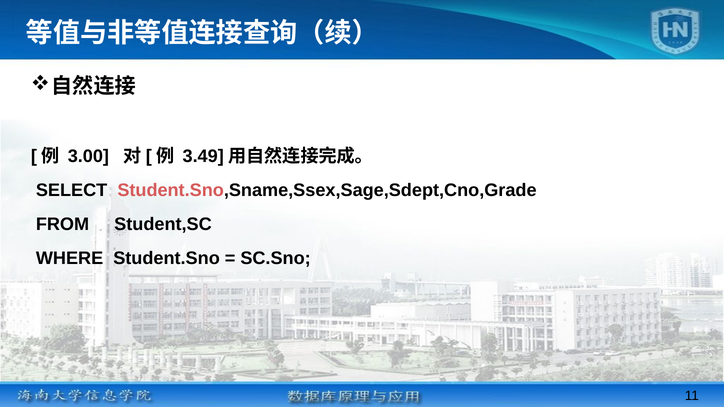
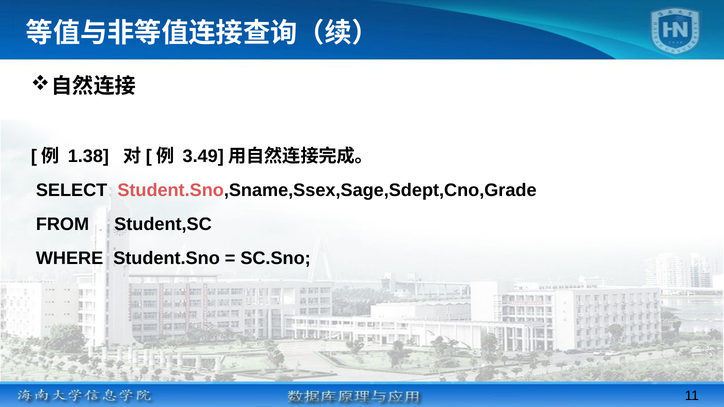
3.00: 3.00 -> 1.38
